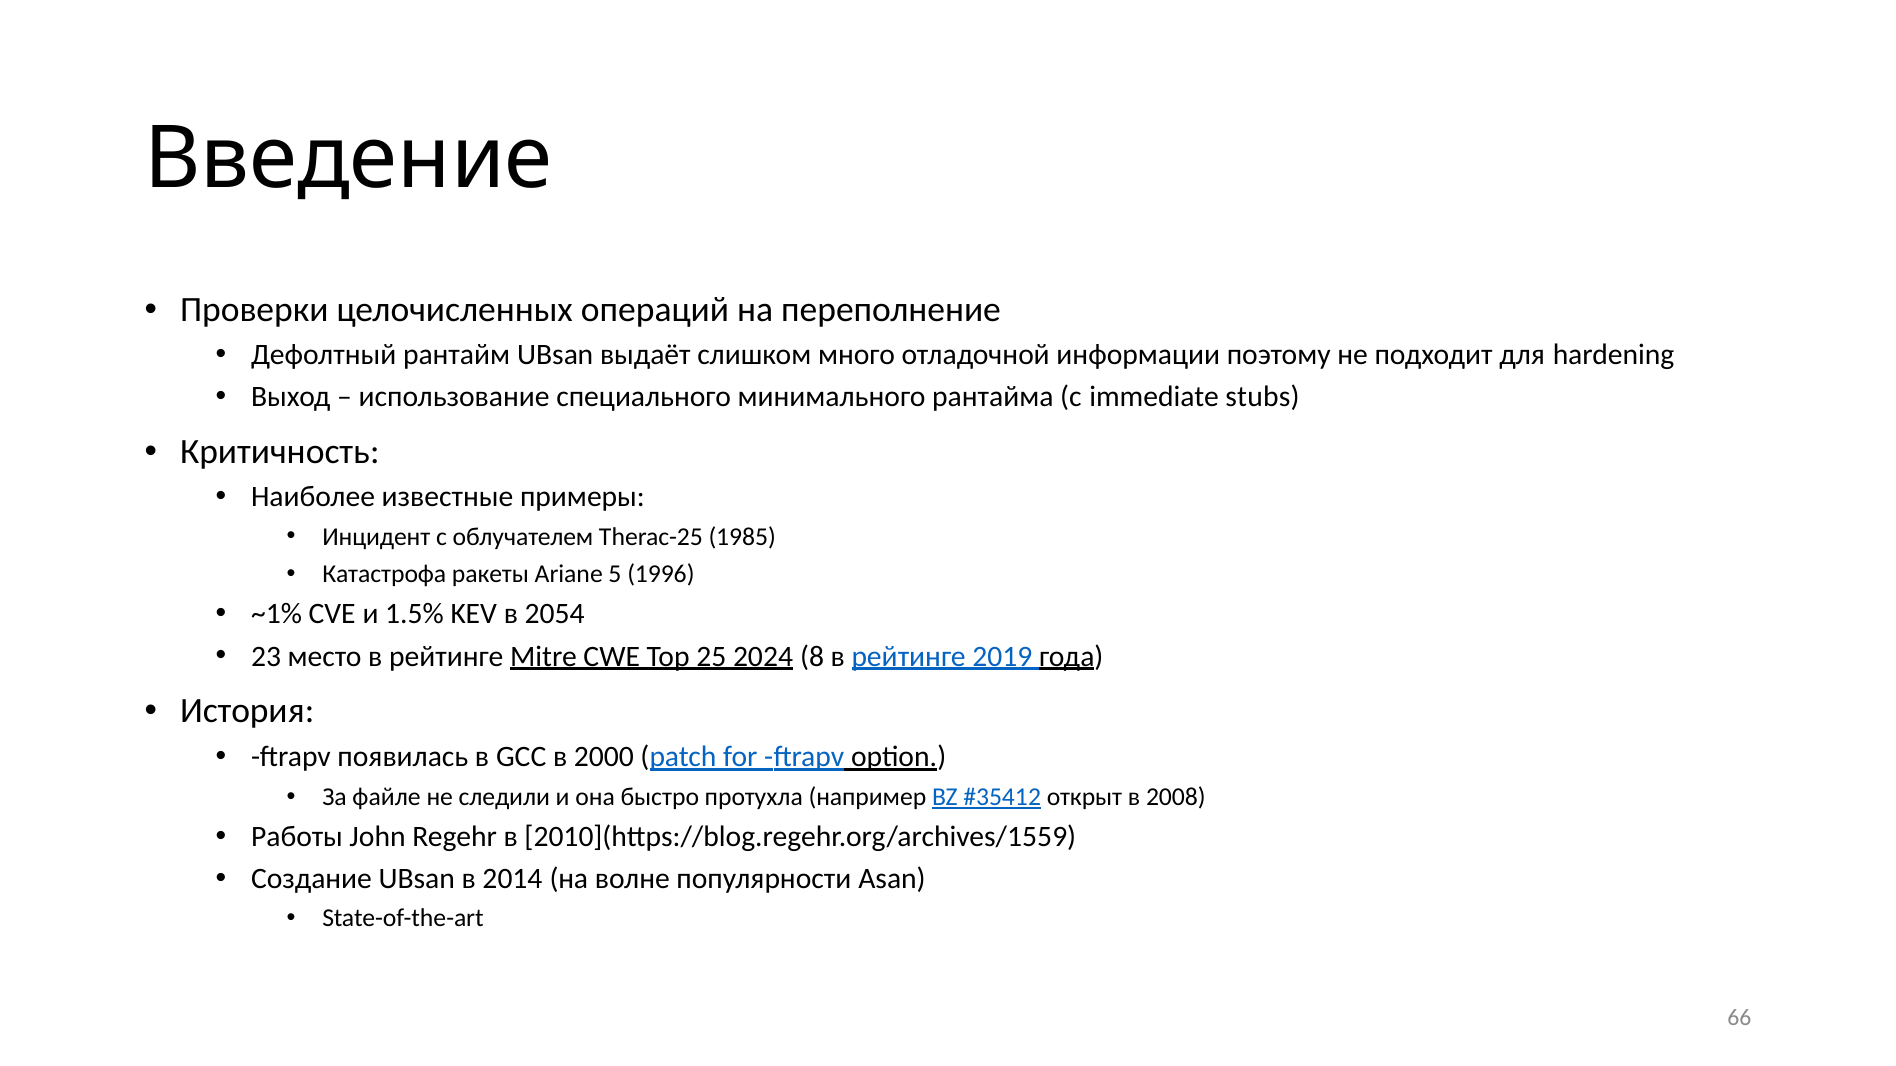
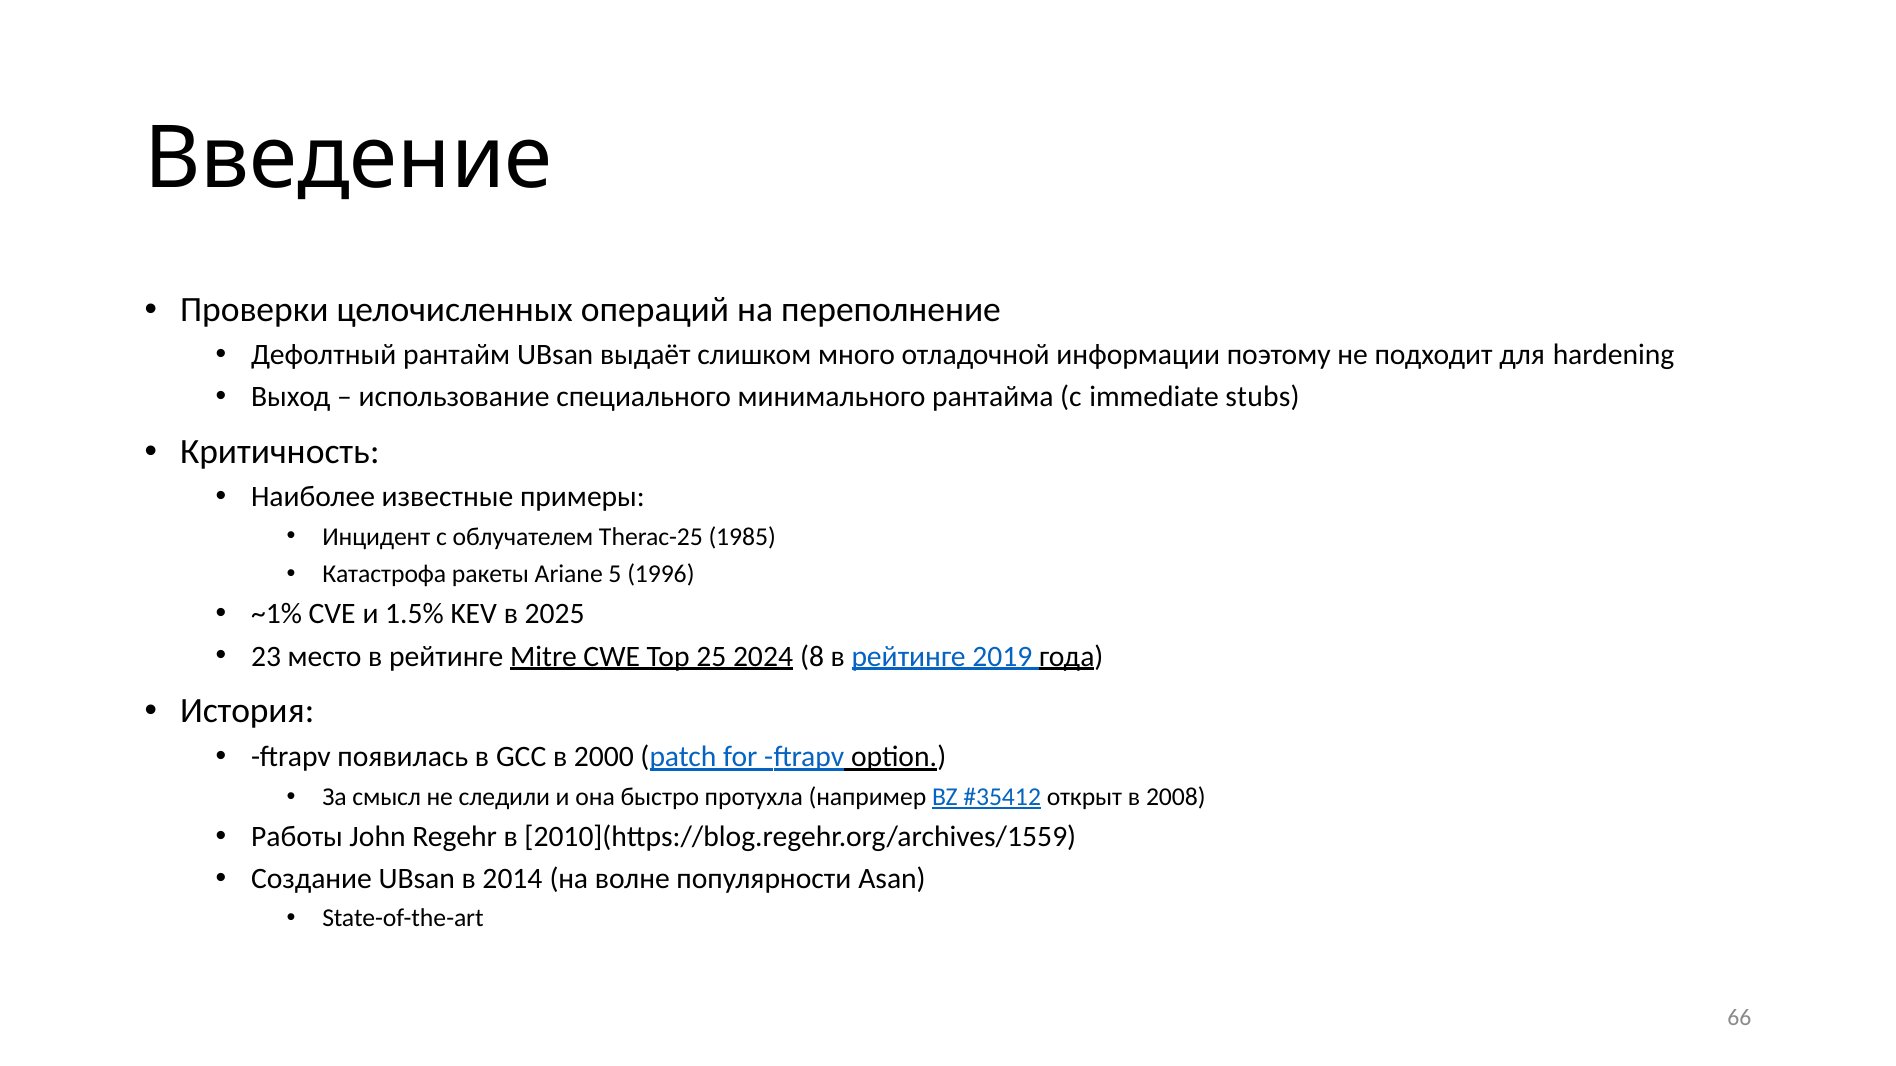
2054: 2054 -> 2025
файле: файле -> смысл
